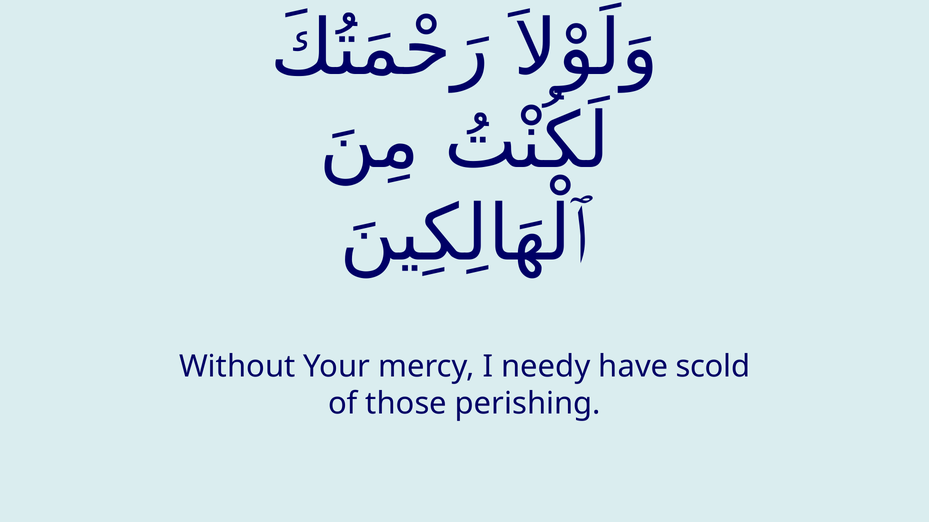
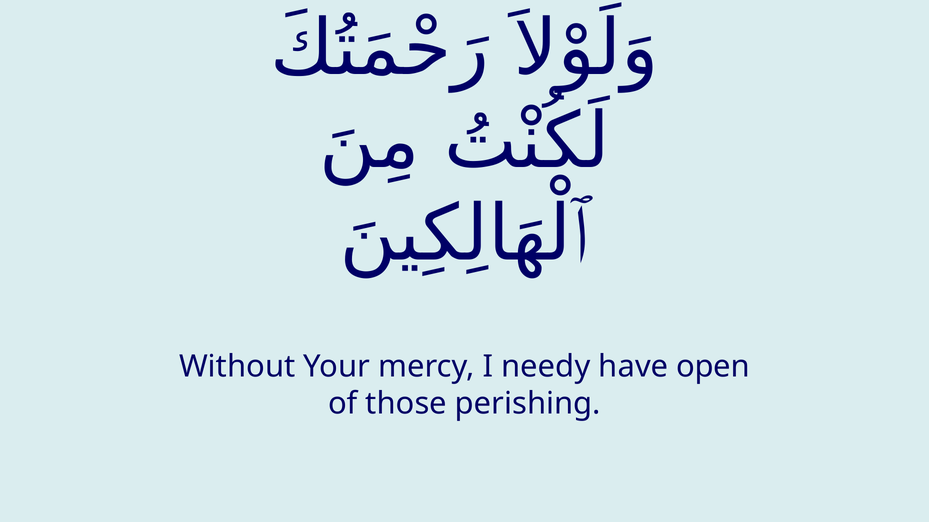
scold: scold -> open
